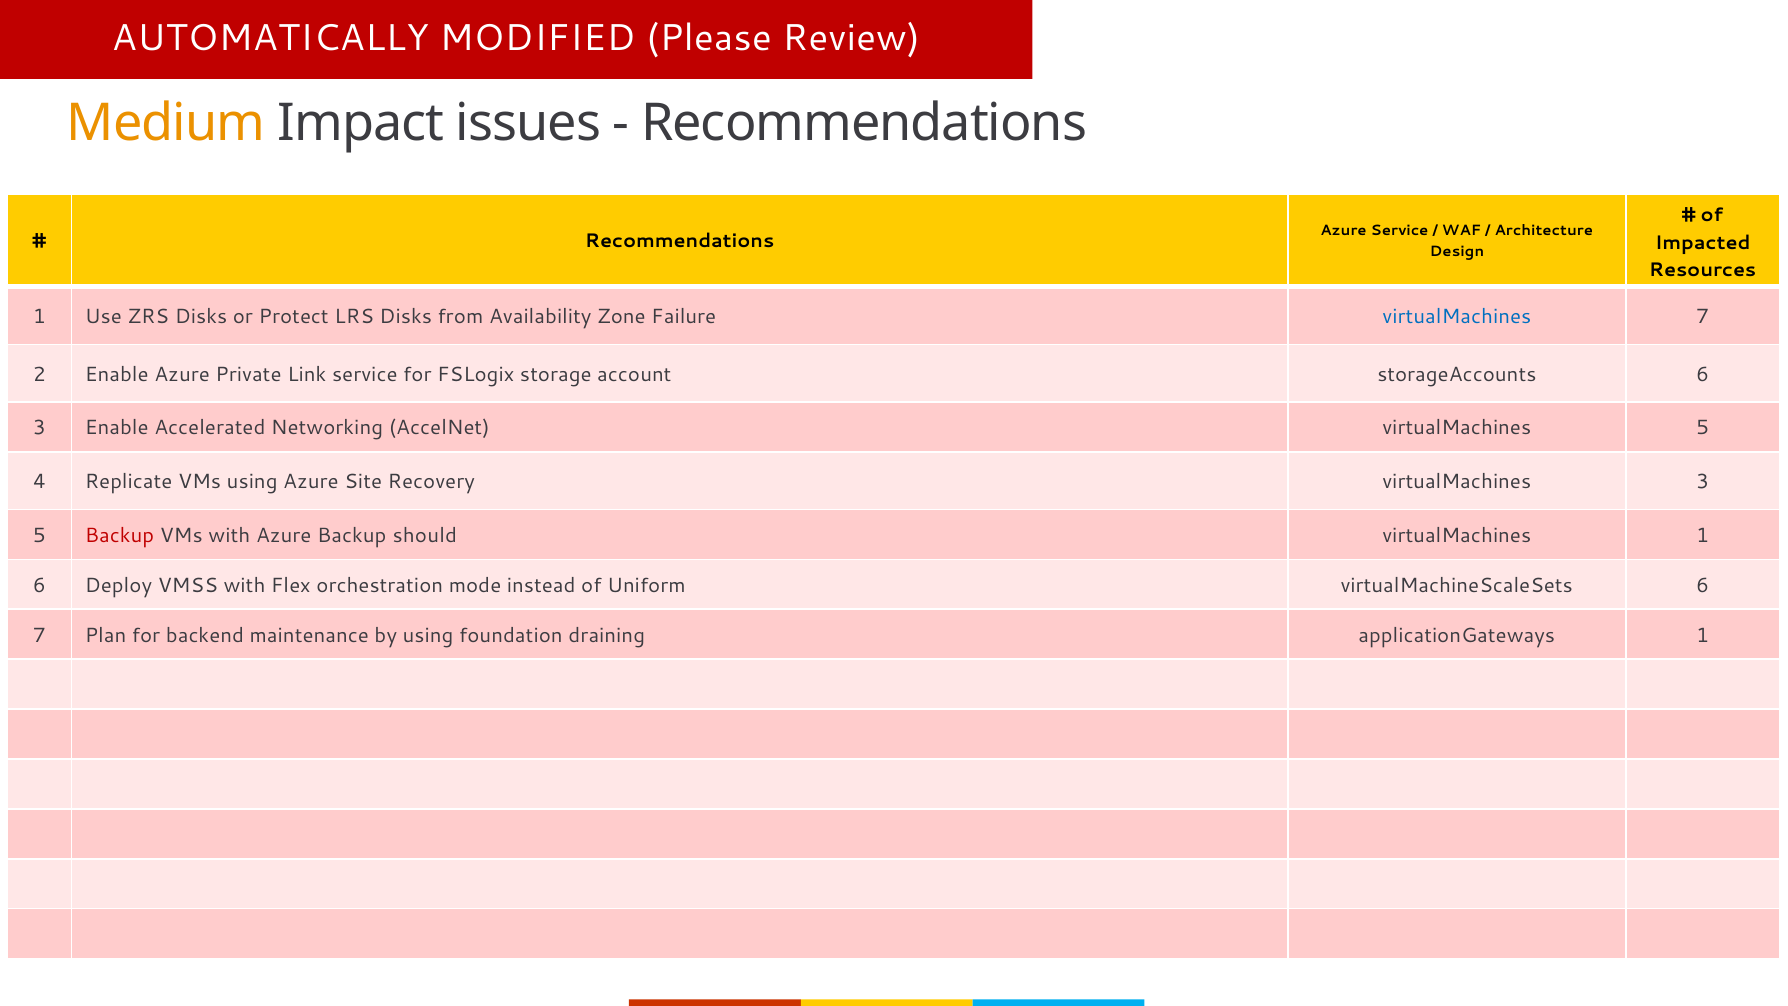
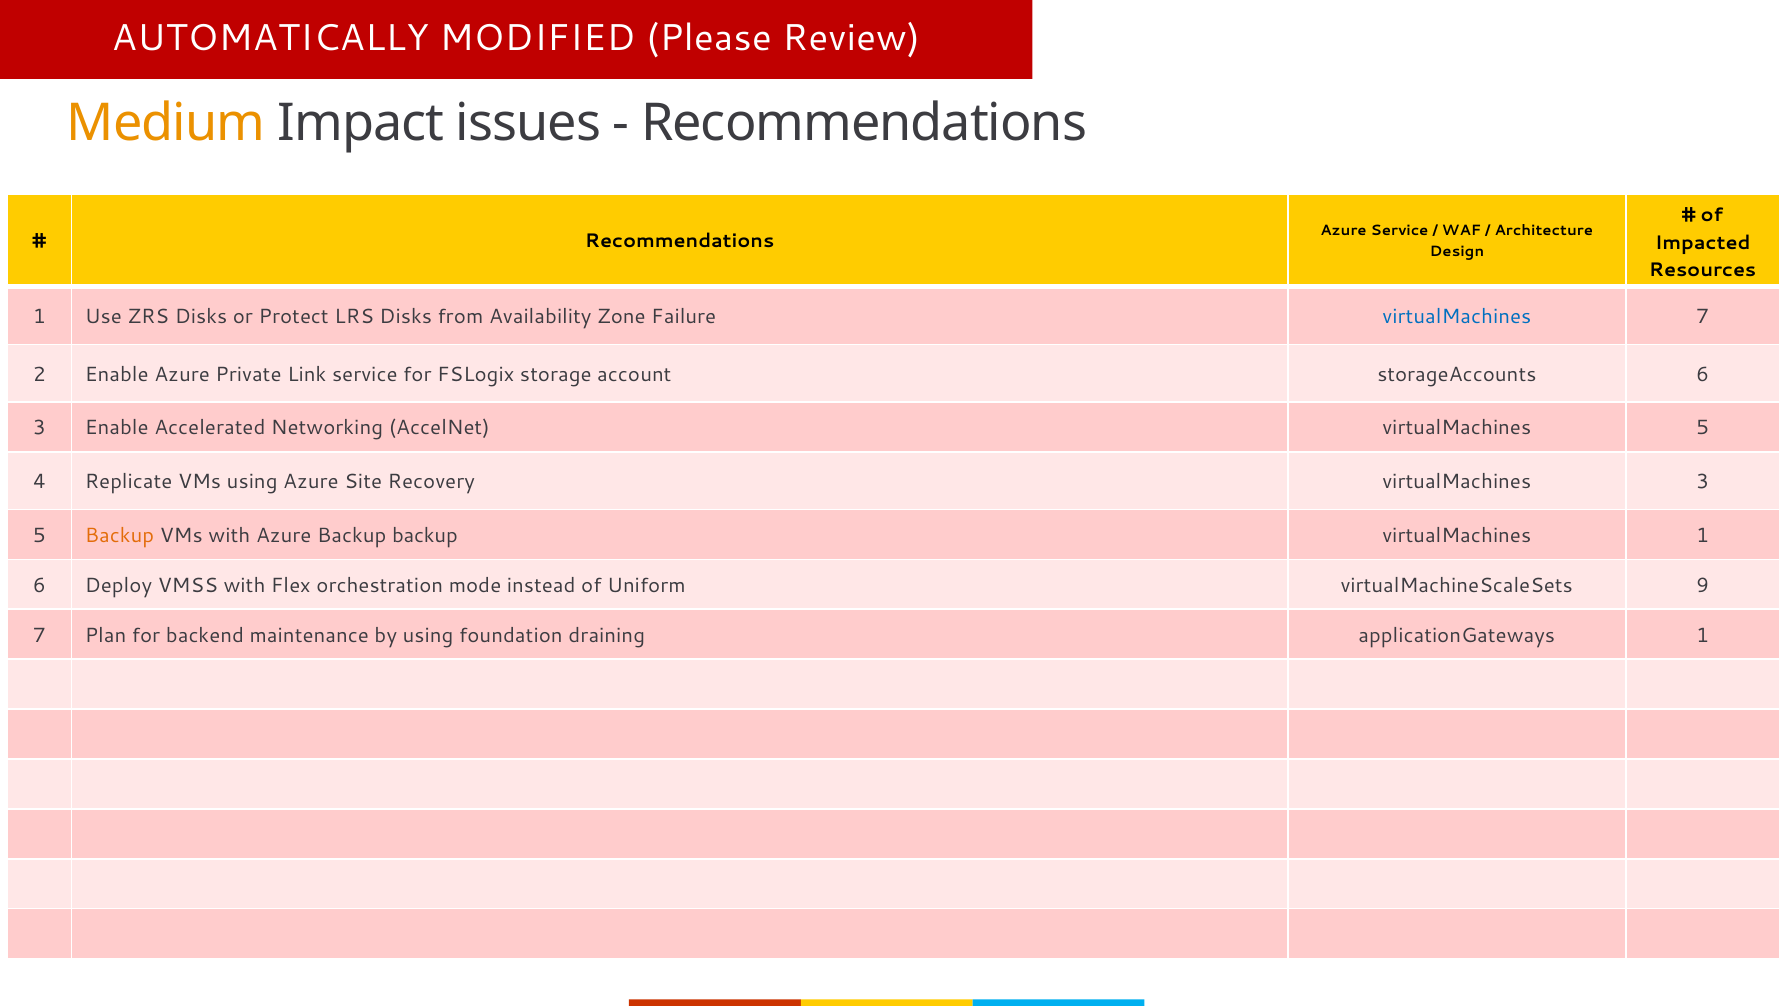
Backup at (119, 535) colour: red -> orange
Backup should: should -> backup
virtualMachineScaleSets 6: 6 -> 9
